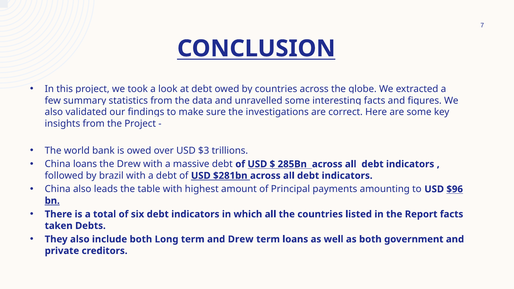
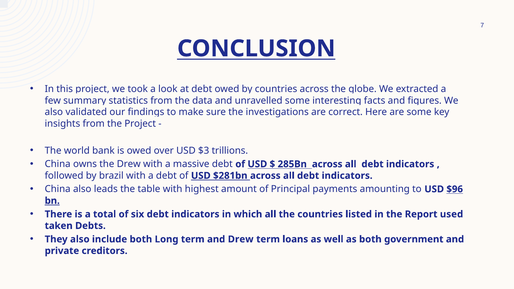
China loans: loans -> owns
Report facts: facts -> used
